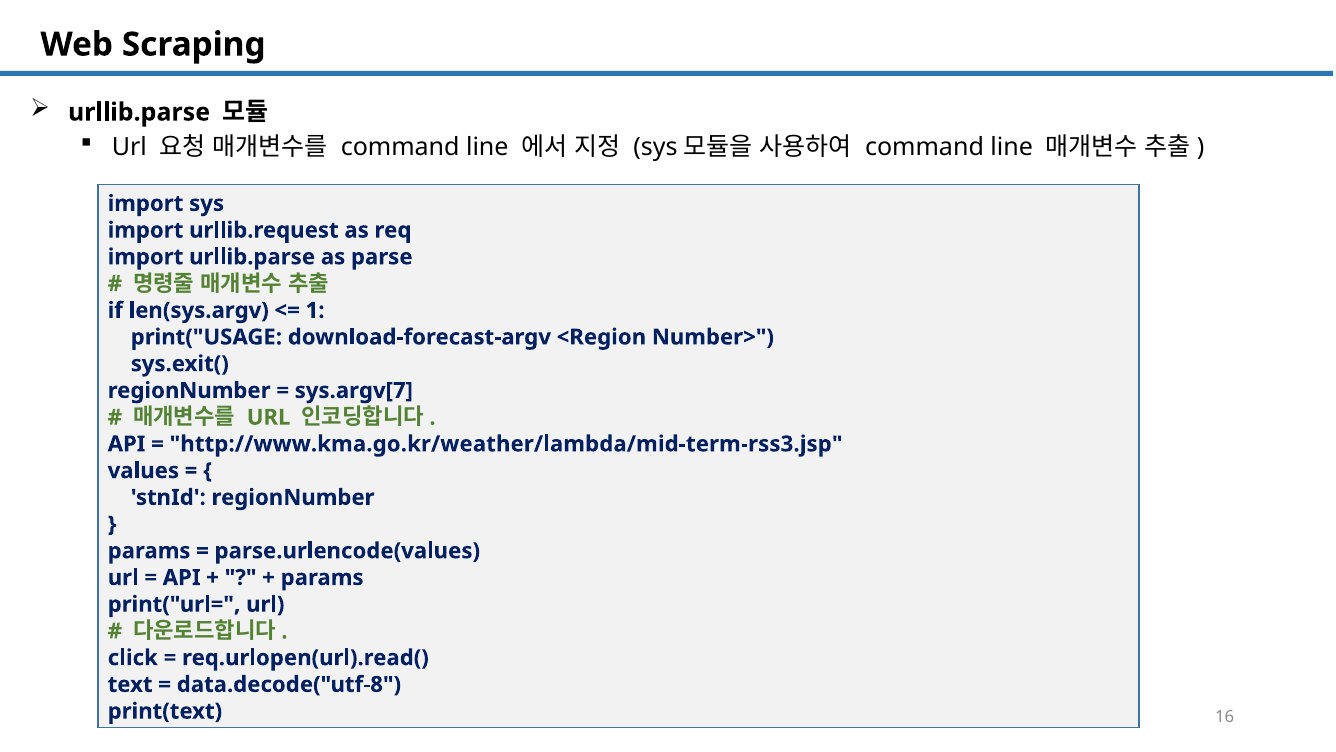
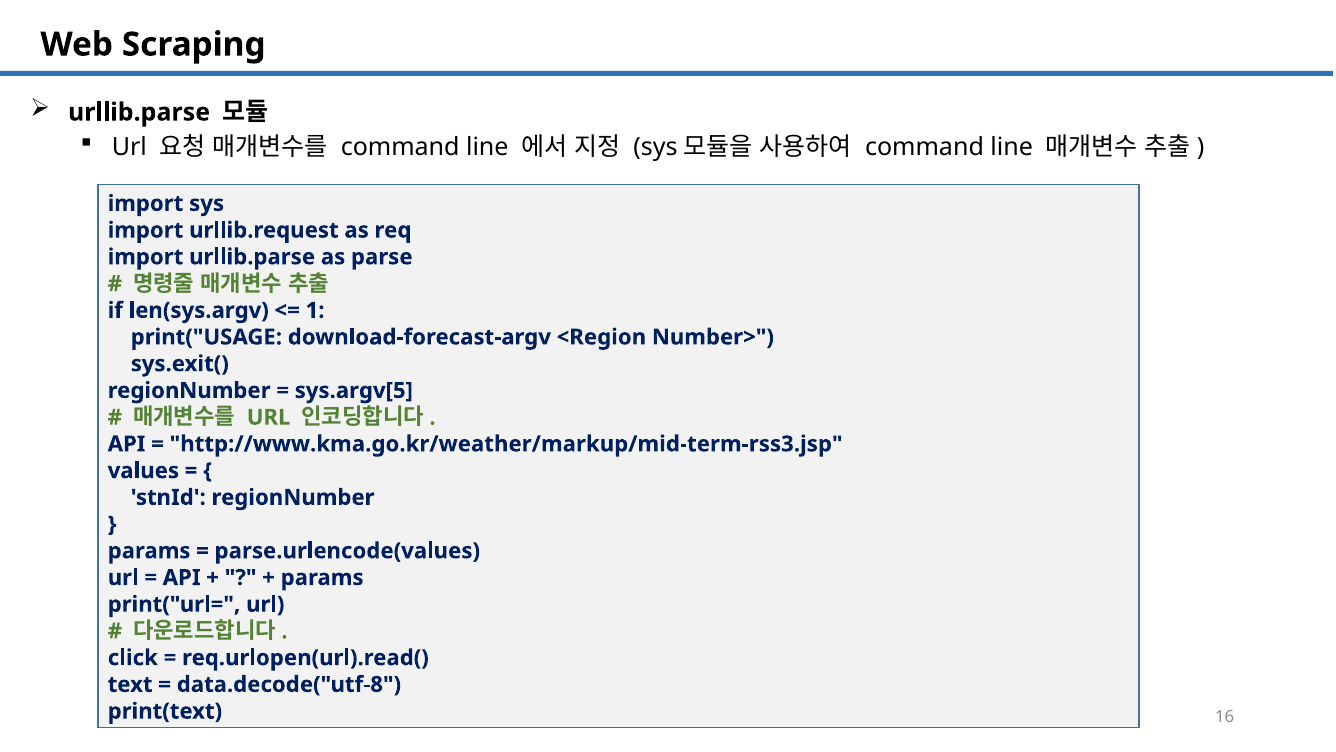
sys.argv[7: sys.argv[7 -> sys.argv[5
http://www.kma.go.kr/weather/lambda/mid-term-rss3.jsp: http://www.kma.go.kr/weather/lambda/mid-term-rss3.jsp -> http://www.kma.go.kr/weather/markup/mid-term-rss3.jsp
